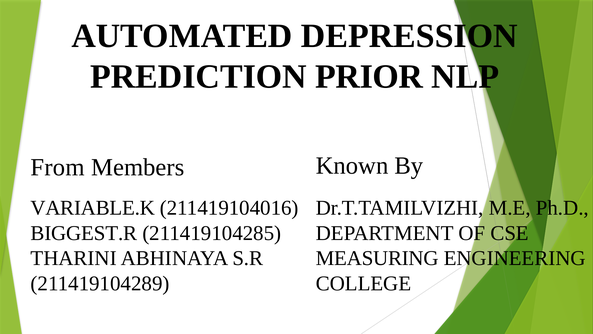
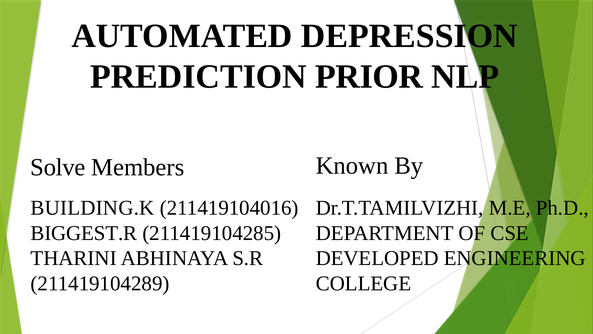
From: From -> Solve
VARIABLE.K: VARIABLE.K -> BUILDING.K
MEASURING: MEASURING -> DEVELOPED
